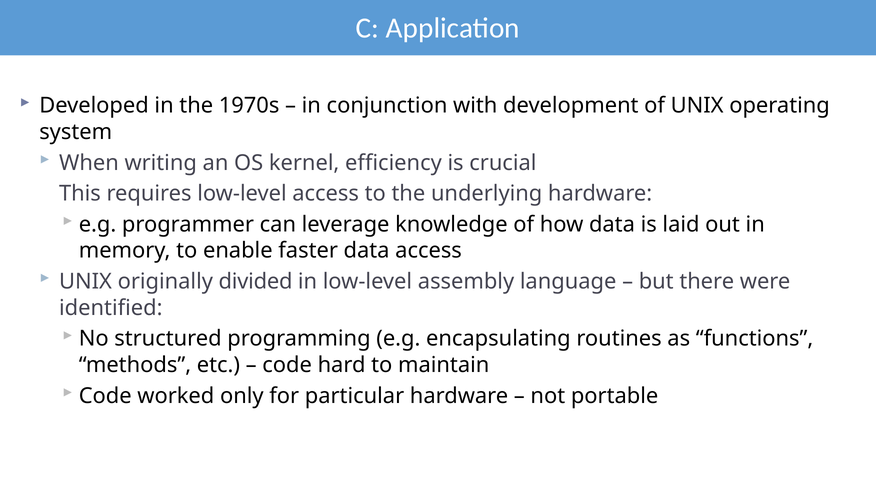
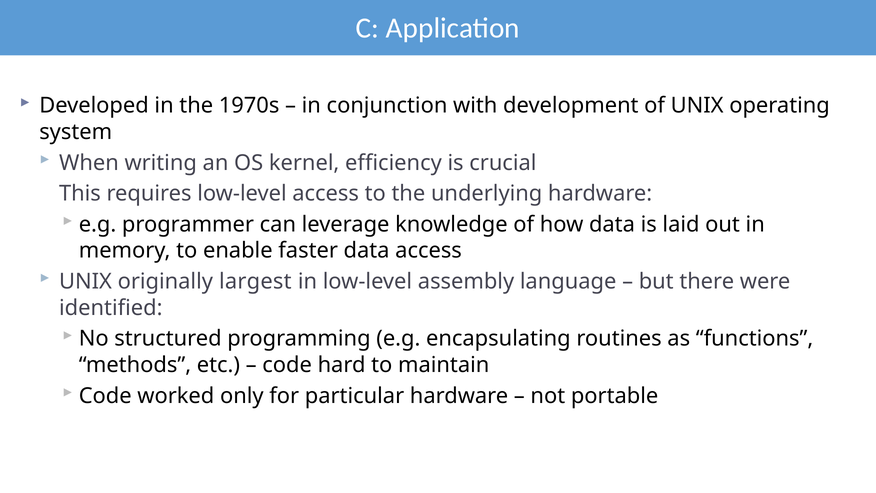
divided: divided -> largest
